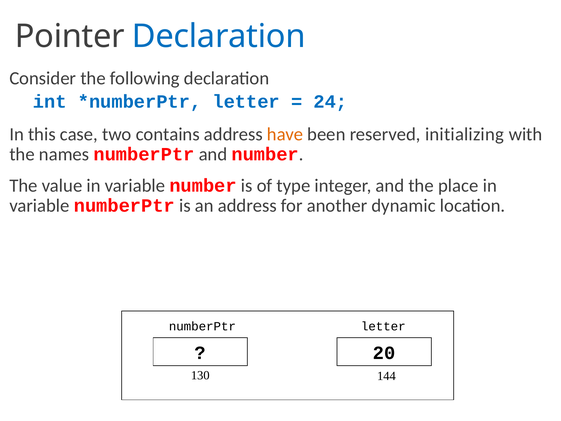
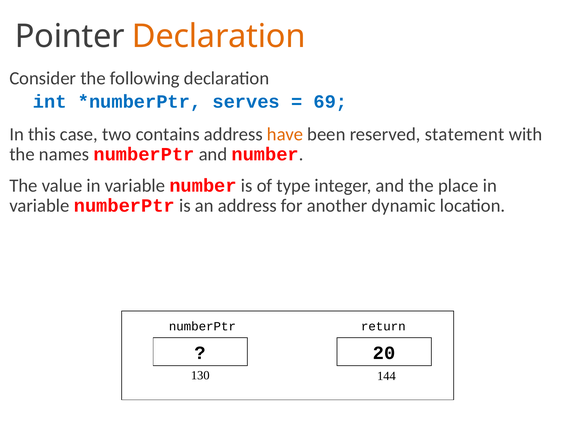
Declaration at (219, 36) colour: blue -> orange
letter at (246, 102): letter -> serves
24: 24 -> 69
initializing: initializing -> statement
letter at (383, 326): letter -> return
